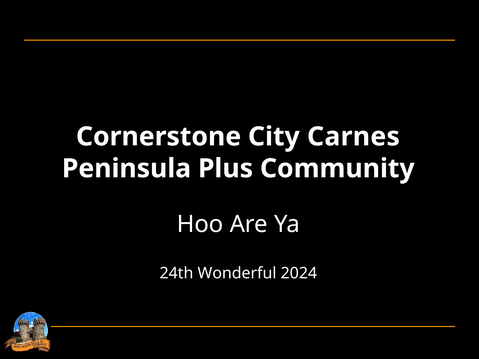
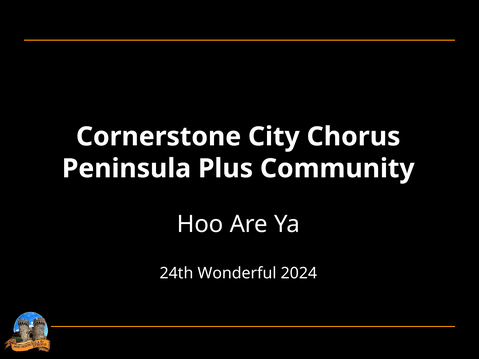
Carnes: Carnes -> Chorus
